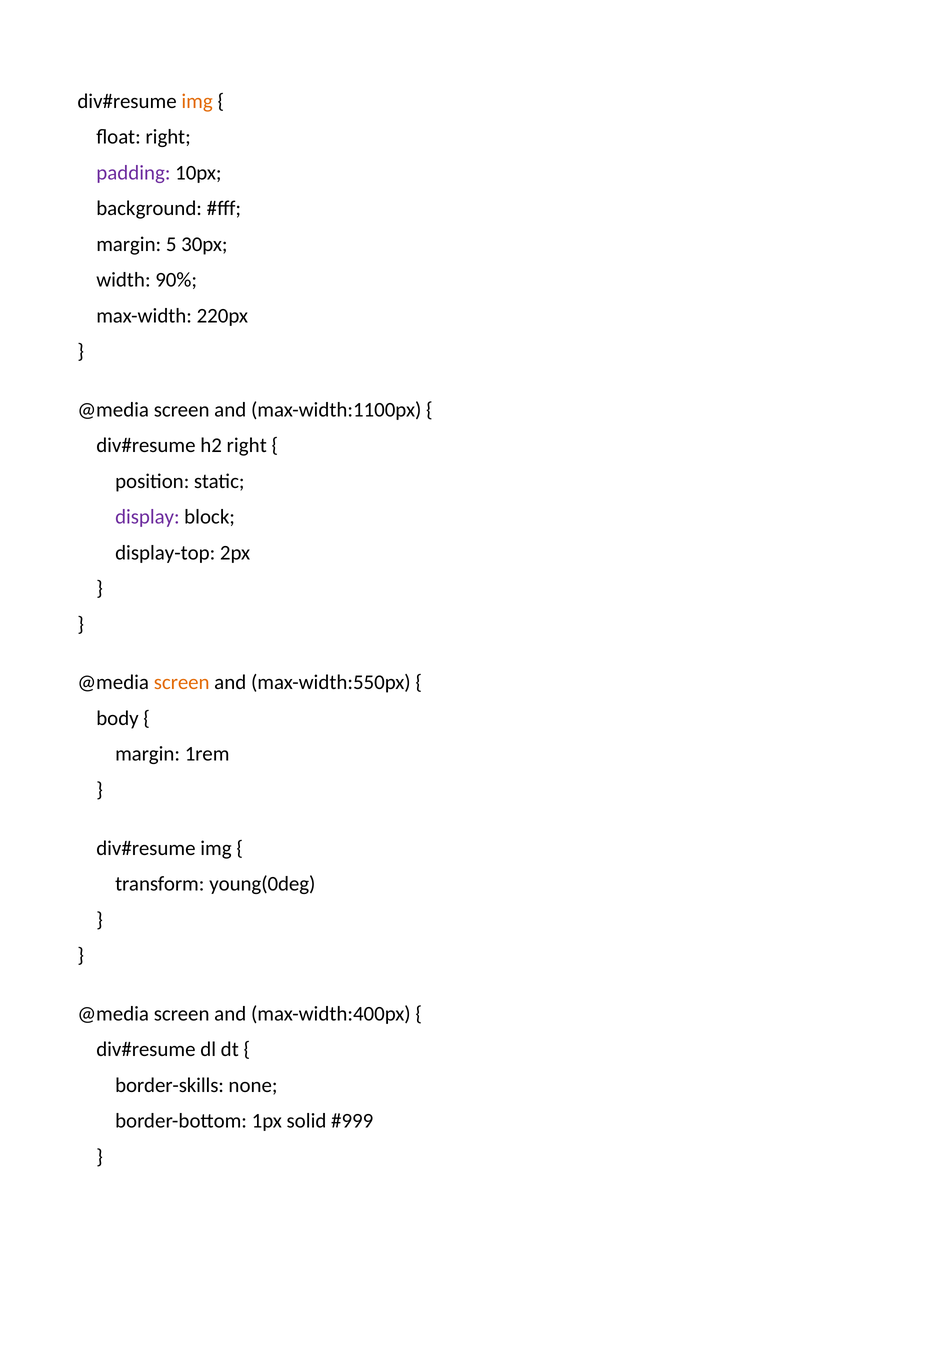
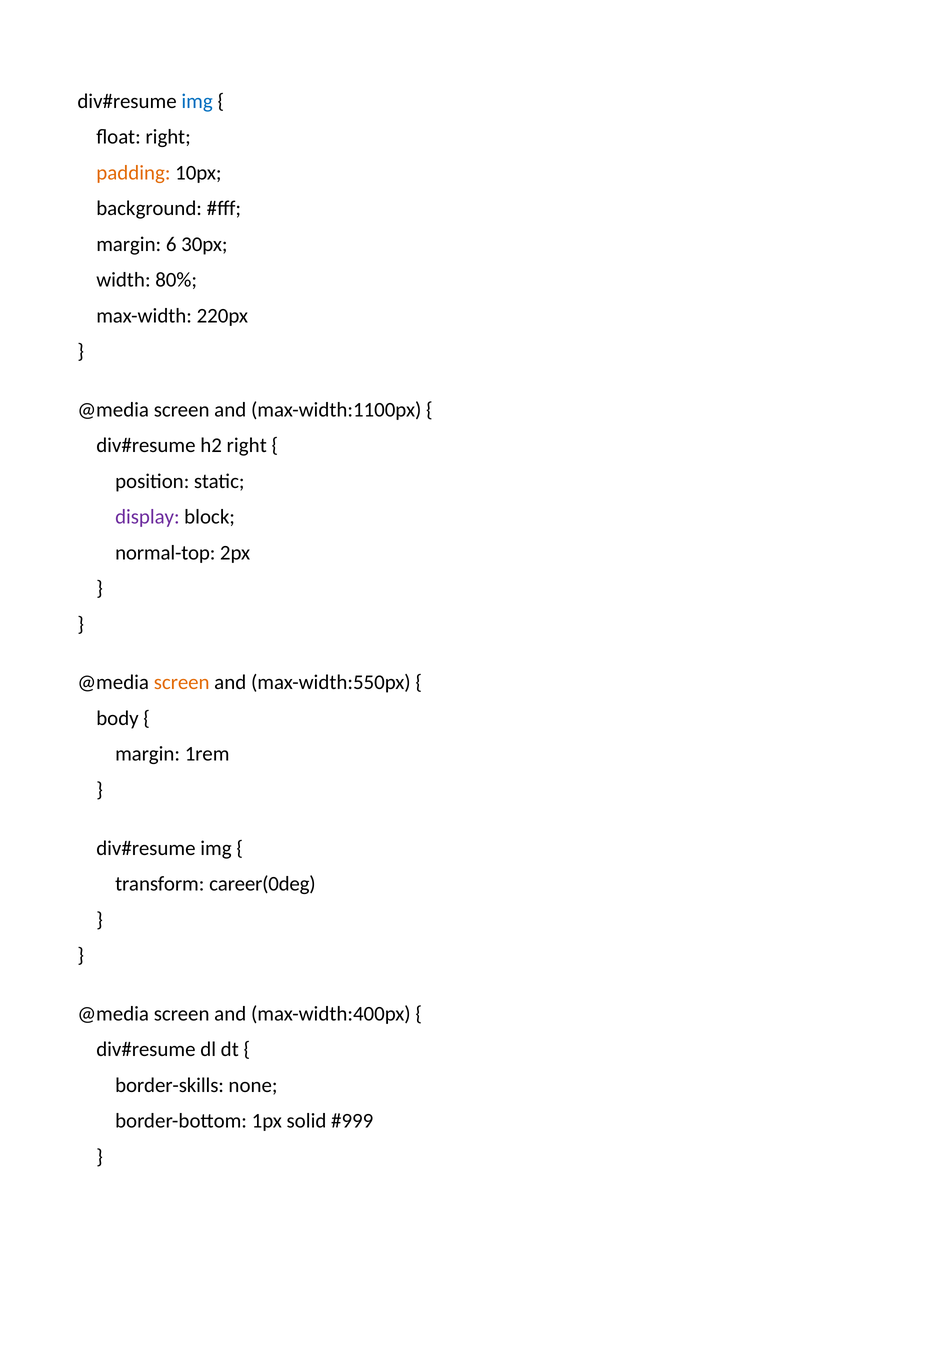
img at (197, 101) colour: orange -> blue
padding colour: purple -> orange
5: 5 -> 6
90%: 90% -> 80%
display-top: display-top -> normal-top
young(0deg: young(0deg -> career(0deg
